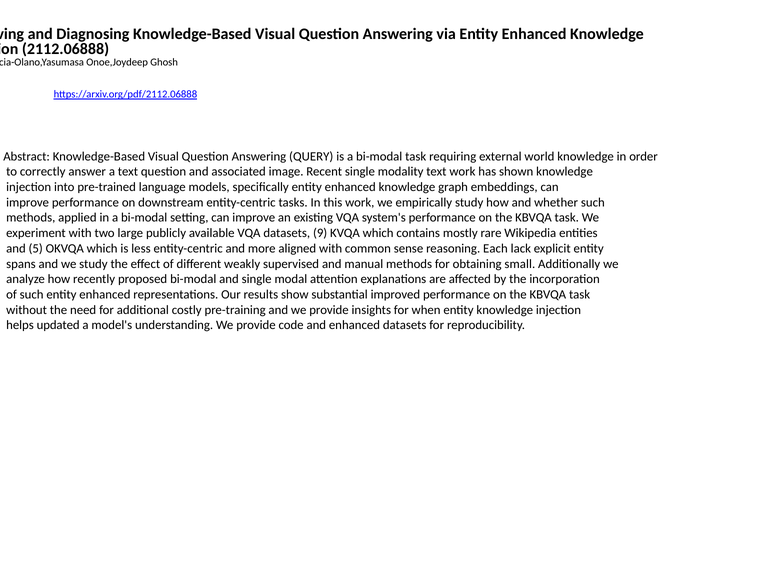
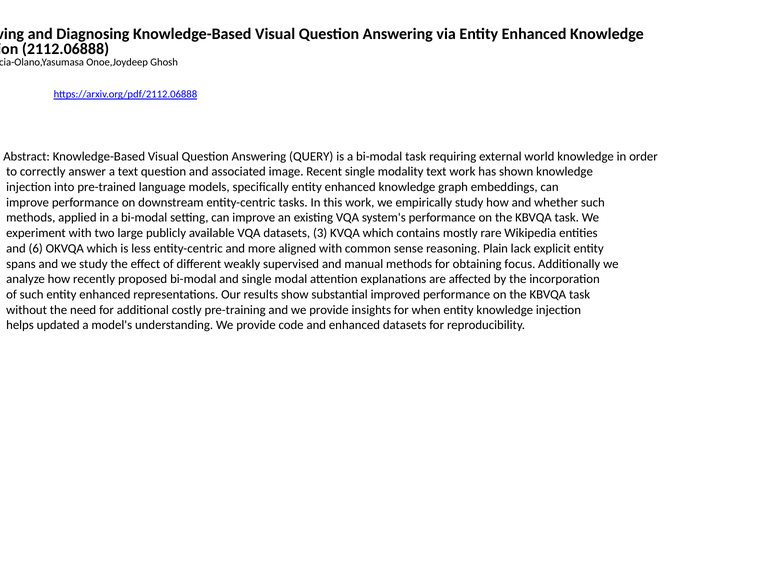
9: 9 -> 3
5: 5 -> 6
Each: Each -> Plain
small: small -> focus
